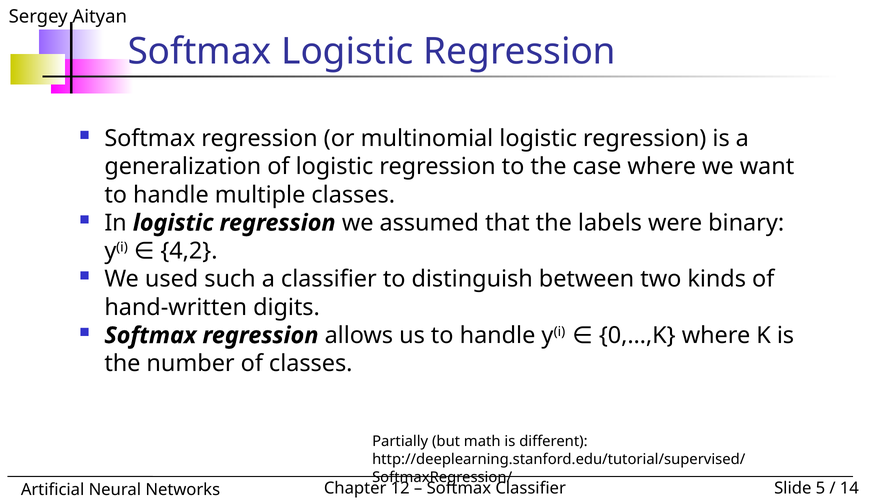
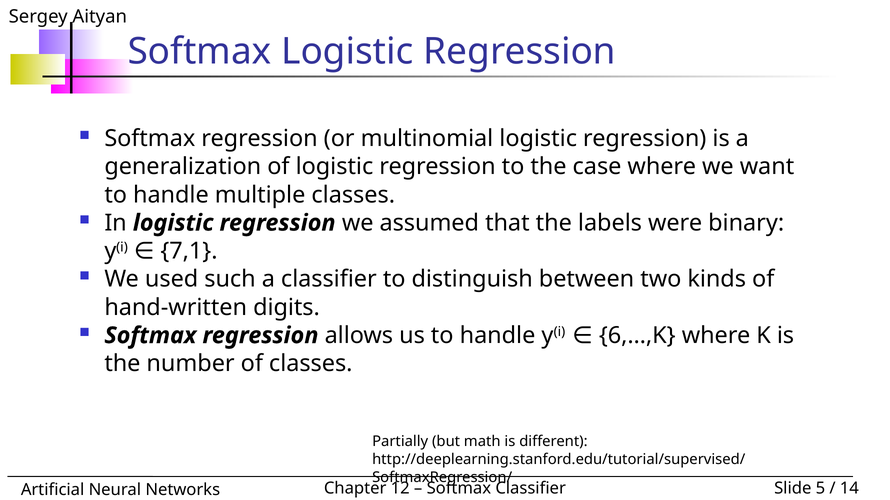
4,2: 4,2 -> 7,1
0,…,K: 0,…,K -> 6,…,K
